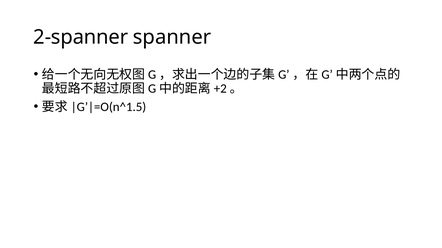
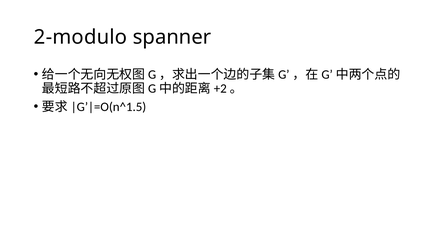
2-spanner: 2-spanner -> 2-modulo
